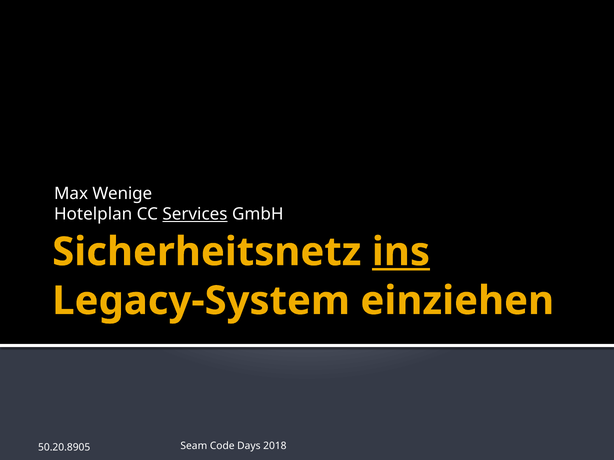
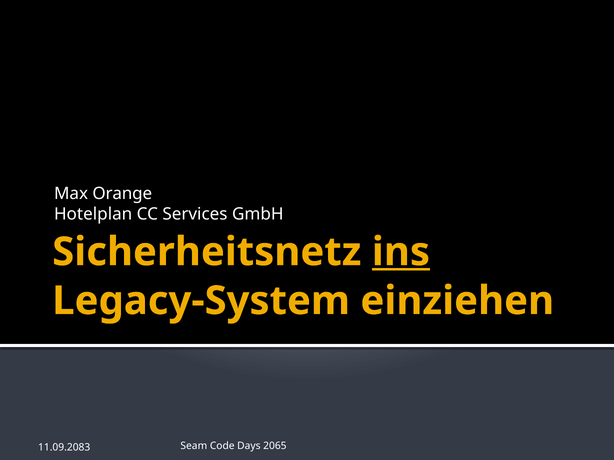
Wenige: Wenige -> Orange
Services underline: present -> none
2018: 2018 -> 2065
50.20.8905: 50.20.8905 -> 11.09.2083
